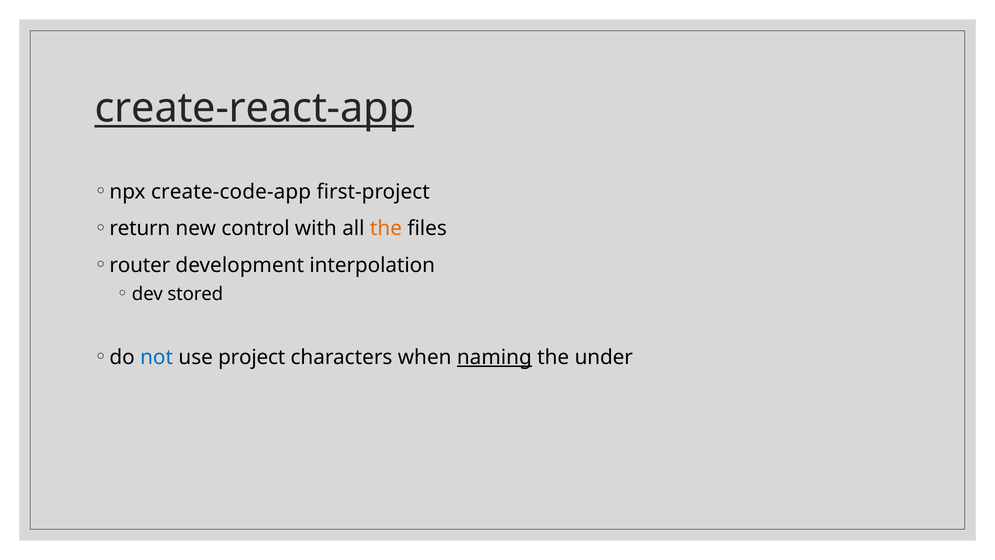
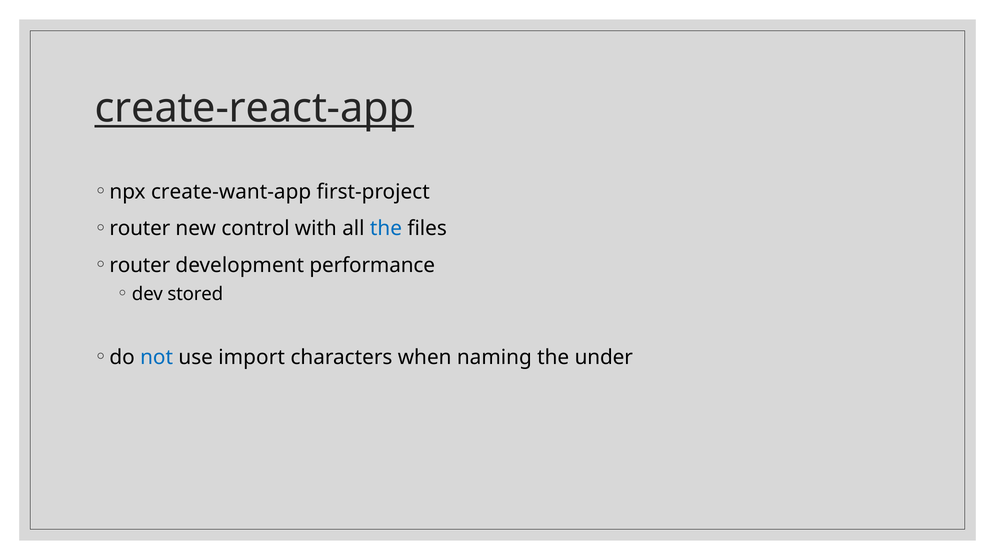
create-code-app: create-code-app -> create-want-app
return at (140, 228): return -> router
the at (386, 228) colour: orange -> blue
interpolation: interpolation -> performance
project: project -> import
naming underline: present -> none
